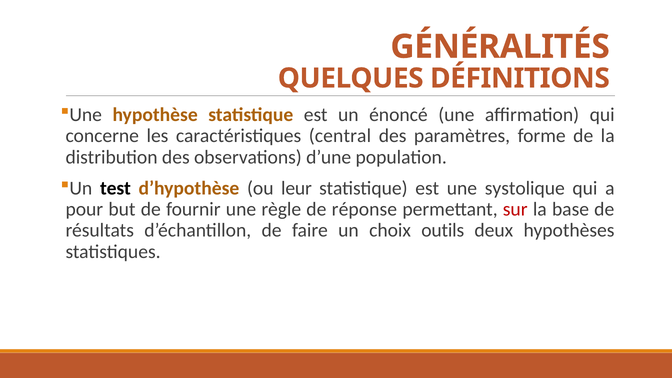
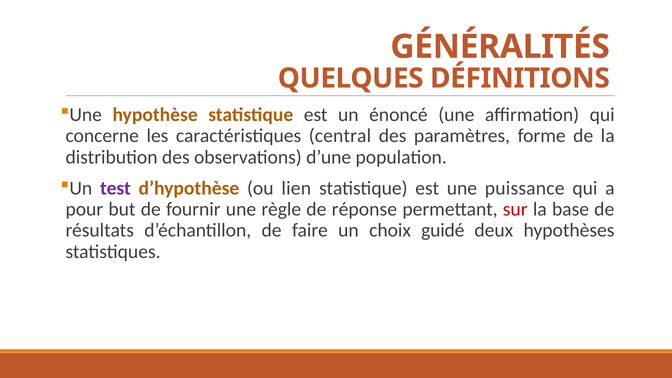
test colour: black -> purple
leur: leur -> lien
systolique: systolique -> puissance
outils: outils -> guidé
